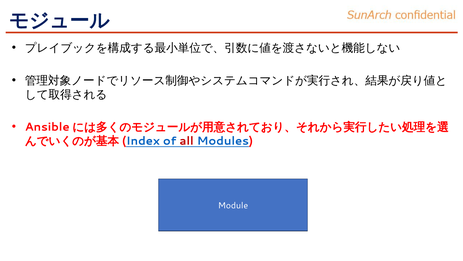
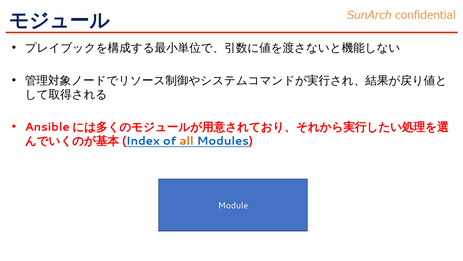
all colour: red -> orange
